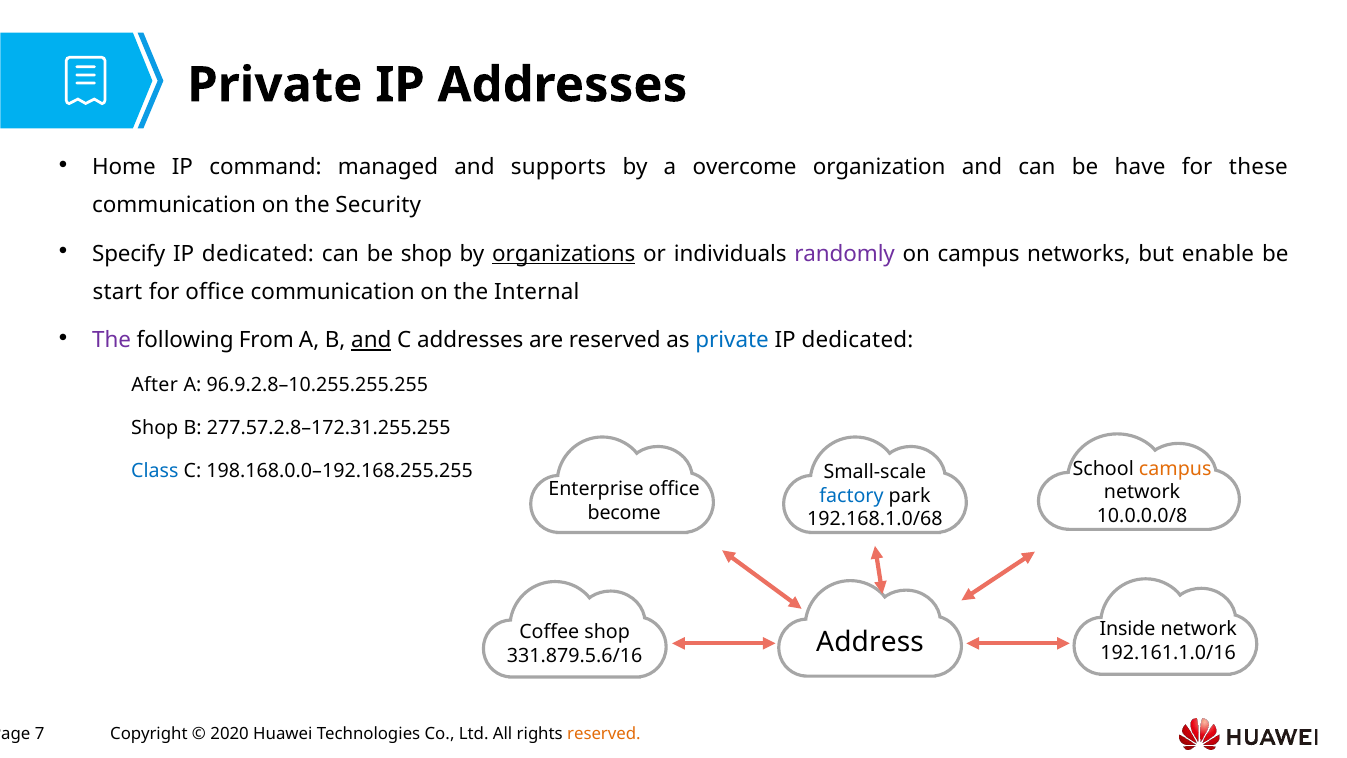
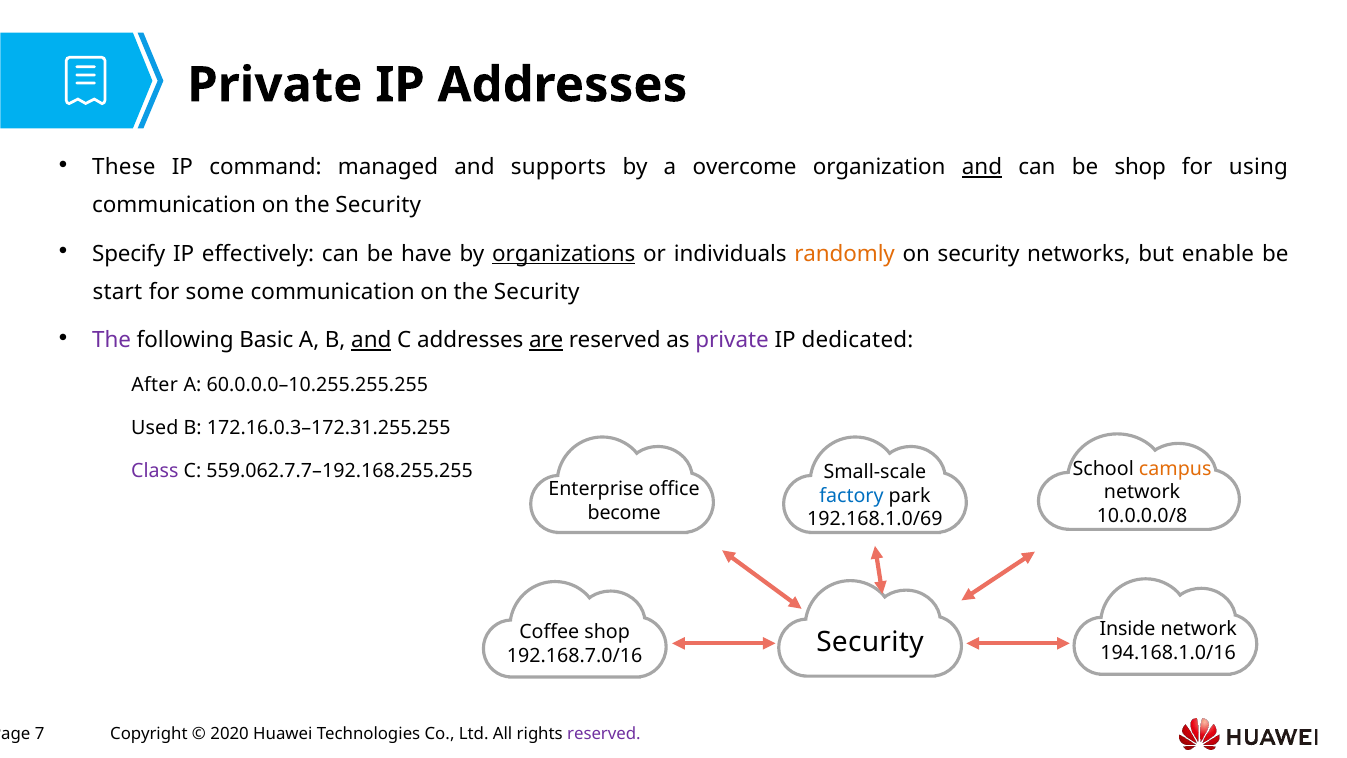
Home: Home -> These
and at (982, 167) underline: none -> present
be have: have -> shop
these: these -> using
dedicated at (258, 254): dedicated -> effectively
be shop: shop -> have
randomly colour: purple -> orange
on campus: campus -> security
for office: office -> some
Internal at (537, 292): Internal -> Security
From: From -> Basic
are underline: none -> present
private at (732, 340) colour: blue -> purple
96.9.2.8–10.255.255.255: 96.9.2.8–10.255.255.255 -> 60.0.0.0–10.255.255.255
Shop at (155, 428): Shop -> Used
277.57.2.8–172.31.255.255: 277.57.2.8–172.31.255.255 -> 172.16.0.3–172.31.255.255
Class colour: blue -> purple
198.168.0.0–192.168.255.255: 198.168.0.0–192.168.255.255 -> 559.062.7.7–192.168.255.255
192.168.1.0/68: 192.168.1.0/68 -> 192.168.1.0/69
Address at (870, 642): Address -> Security
192.161.1.0/16: 192.161.1.0/16 -> 194.168.1.0/16
331.879.5.6/16: 331.879.5.6/16 -> 192.168.7.0/16
reserved at (604, 734) colour: orange -> purple
